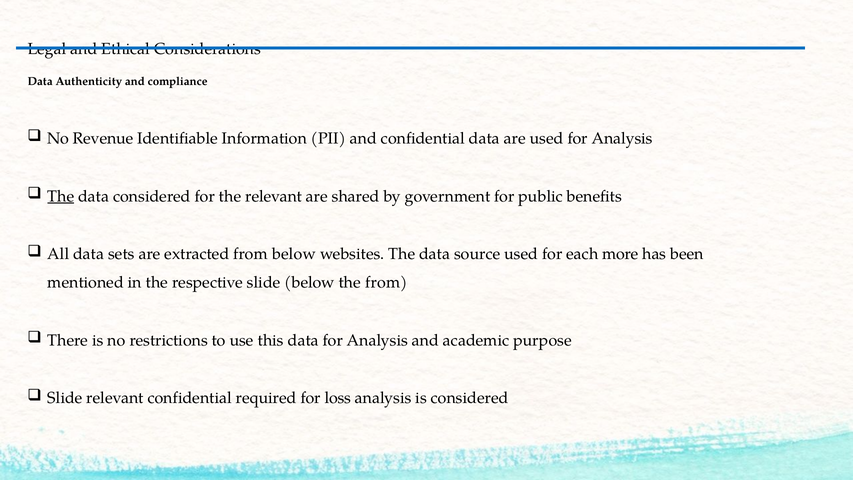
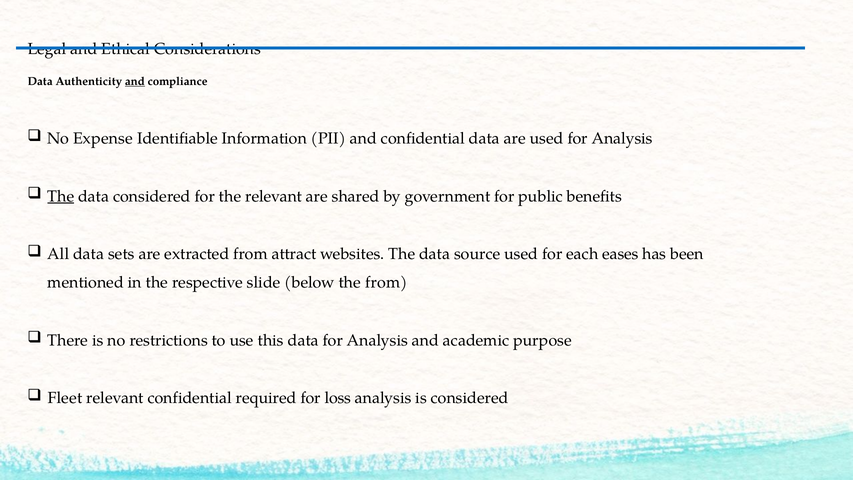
and at (135, 81) underline: none -> present
Revenue: Revenue -> Expense
from below: below -> attract
more: more -> eases
Slide at (65, 398): Slide -> Fleet
